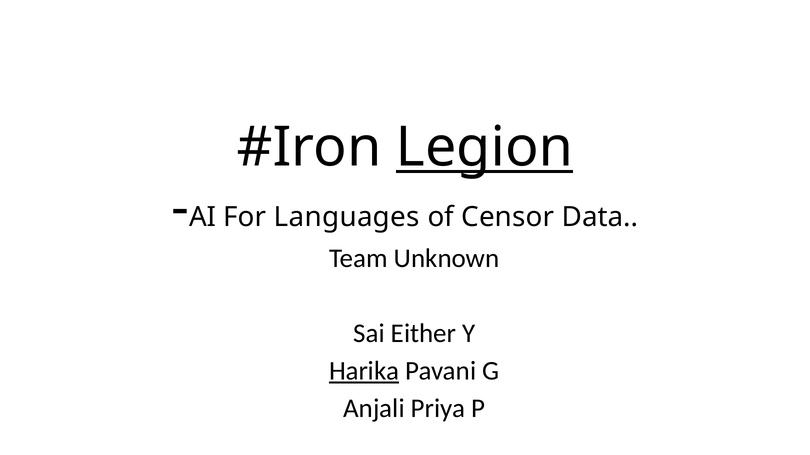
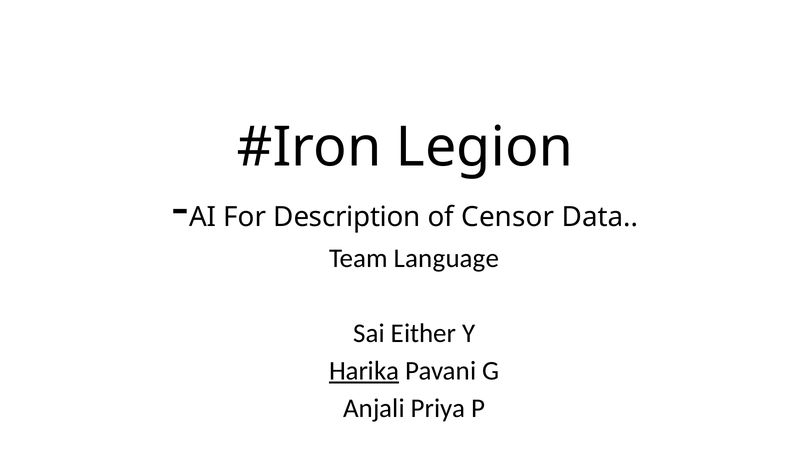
Legion underline: present -> none
Languages: Languages -> Description
Unknown: Unknown -> Language
